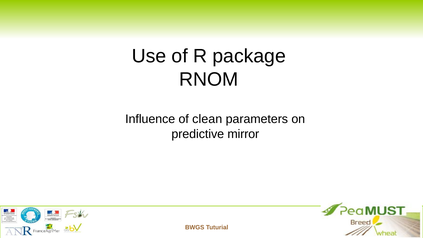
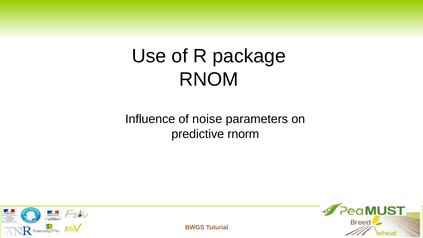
clean: clean -> noise
mirror: mirror -> rnorm
